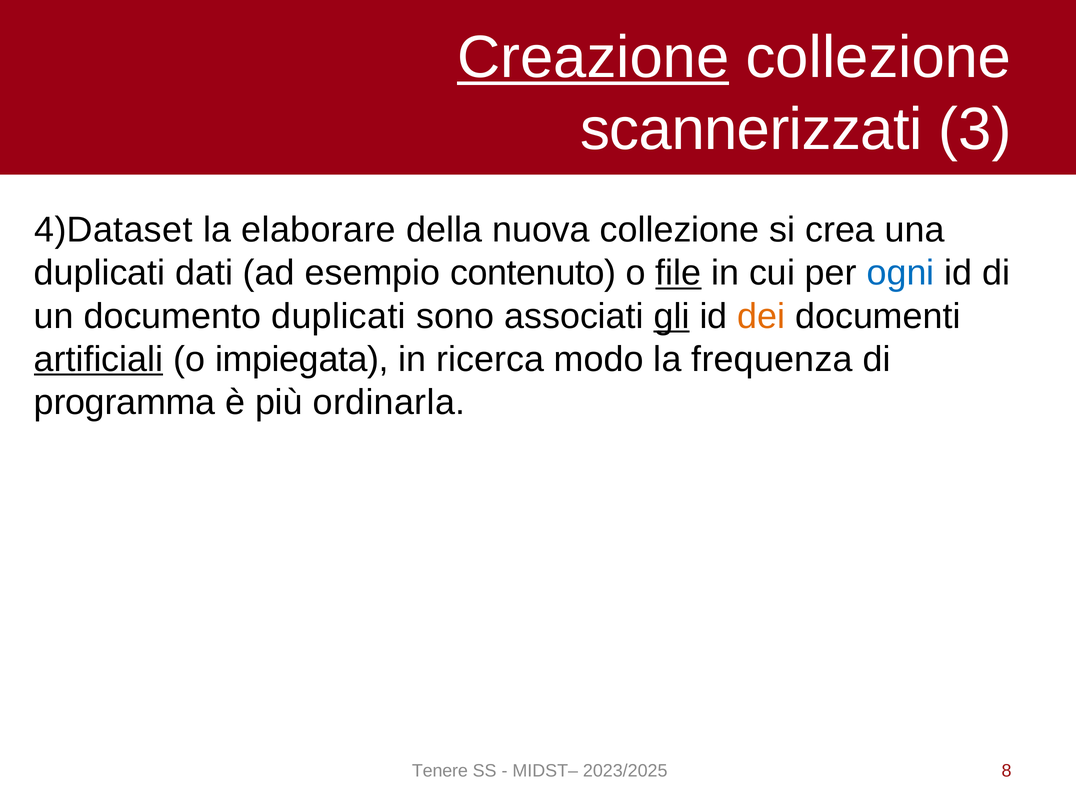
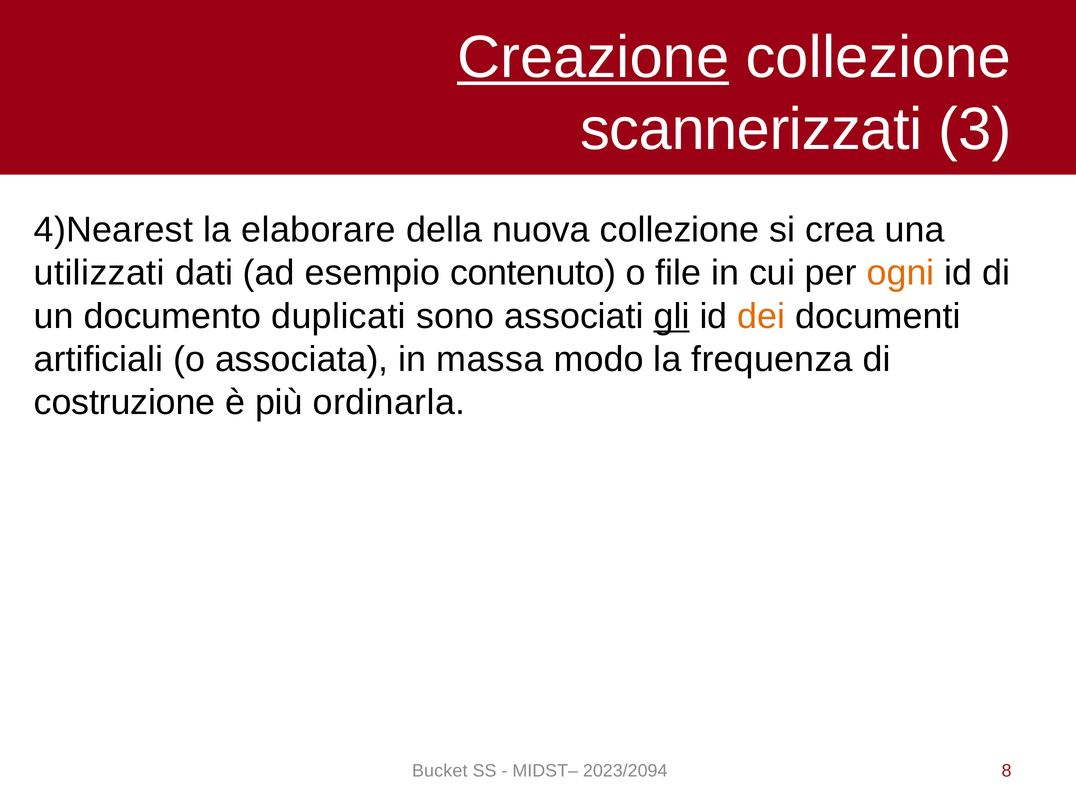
4)Dataset: 4)Dataset -> 4)Nearest
duplicati at (100, 273): duplicati -> utilizzati
file underline: present -> none
ogni colour: blue -> orange
artificiali underline: present -> none
impiegata: impiegata -> associata
ricerca: ricerca -> massa
programma: programma -> costruzione
Tenere: Tenere -> Bucket
2023/2025: 2023/2025 -> 2023/2094
